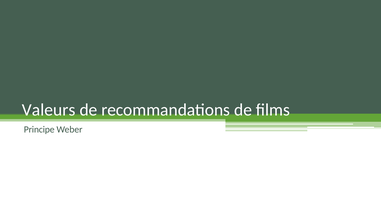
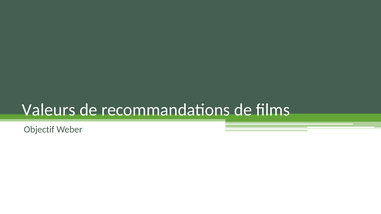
Principe: Principe -> Objectif
